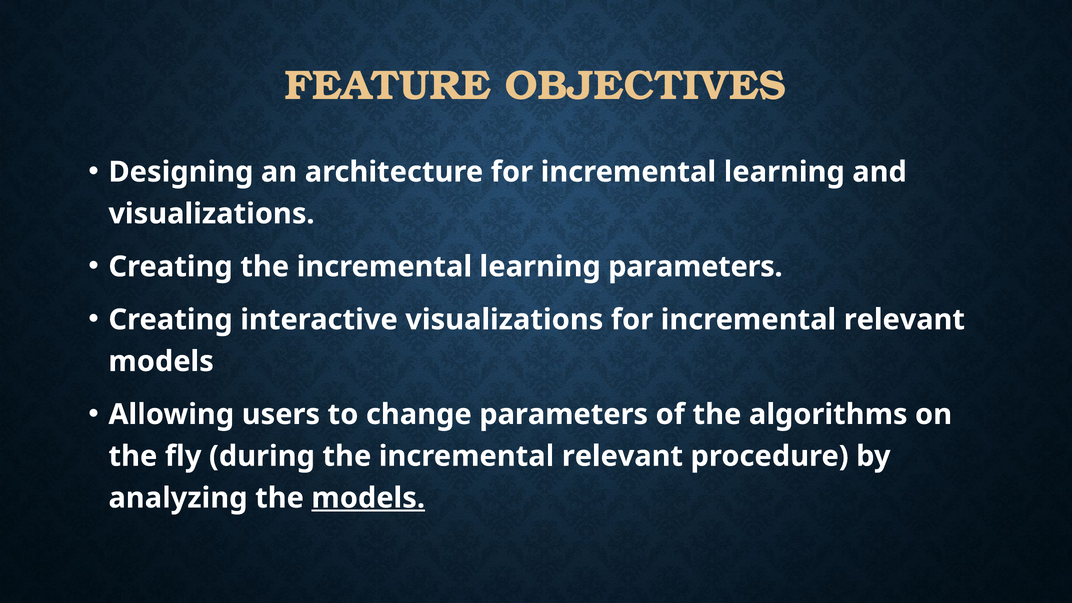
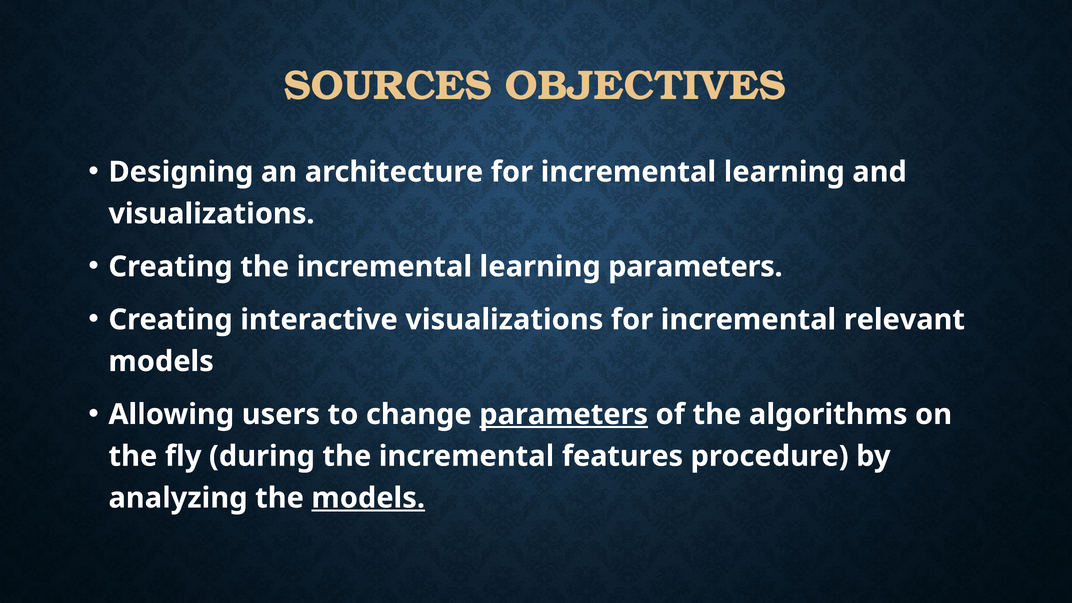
FEATURE: FEATURE -> SOURCES
parameters at (564, 414) underline: none -> present
the incremental relevant: relevant -> features
